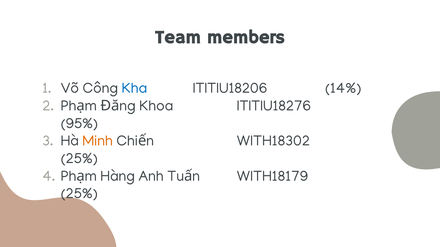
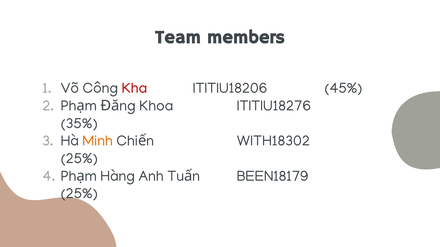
Kha colour: blue -> red
14%: 14% -> 45%
95%: 95% -> 35%
WITH18179: WITH18179 -> BEEN18179
